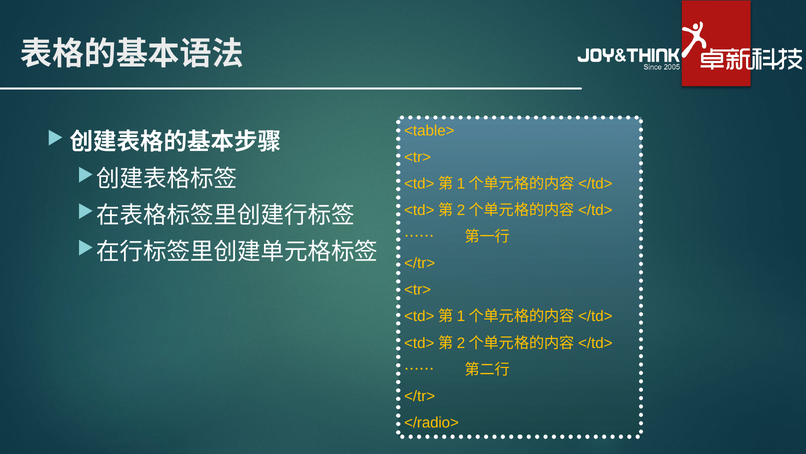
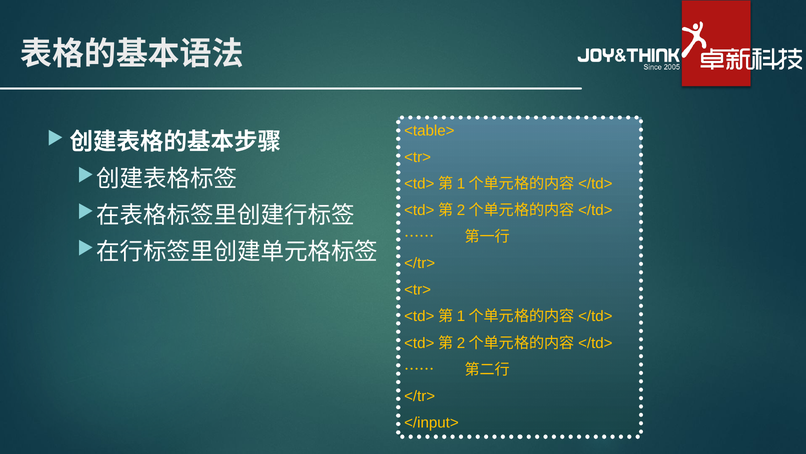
</radio>: </radio> -> </input>
